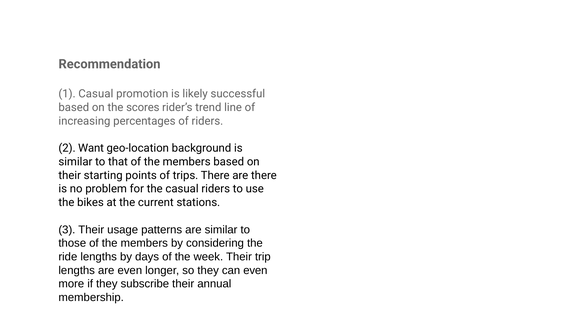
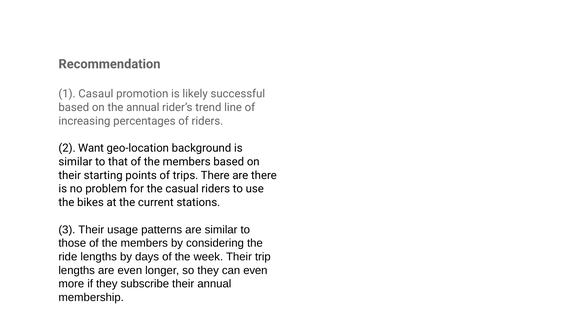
1 Casual: Casual -> Casaul
the scores: scores -> annual
